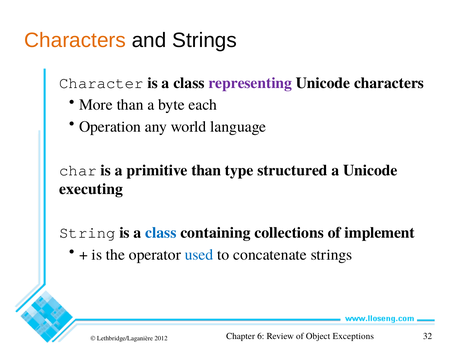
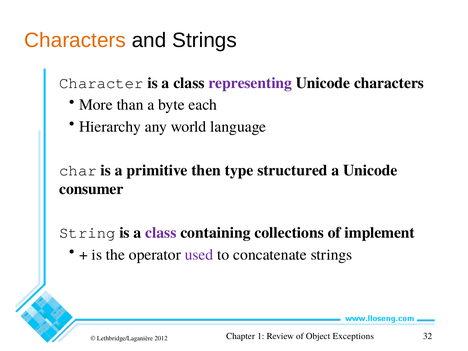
Operation: Operation -> Hierarchy
primitive than: than -> then
executing: executing -> consumer
class at (161, 233) colour: blue -> purple
used colour: blue -> purple
6: 6 -> 1
